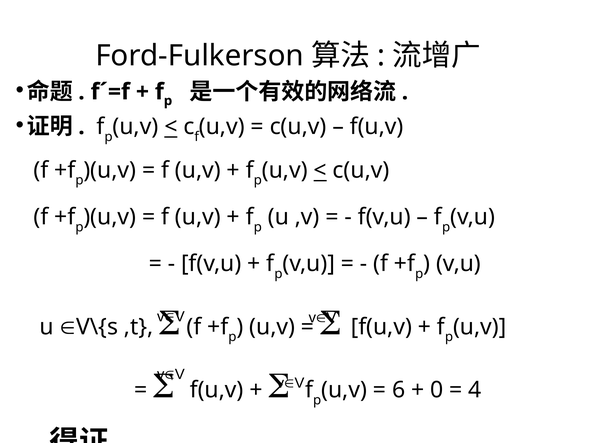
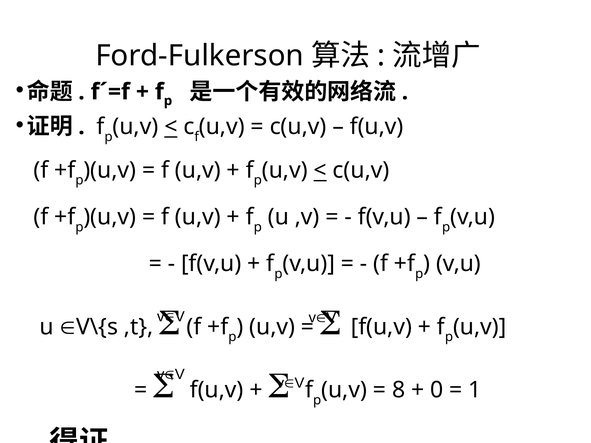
6: 6 -> 8
4: 4 -> 1
